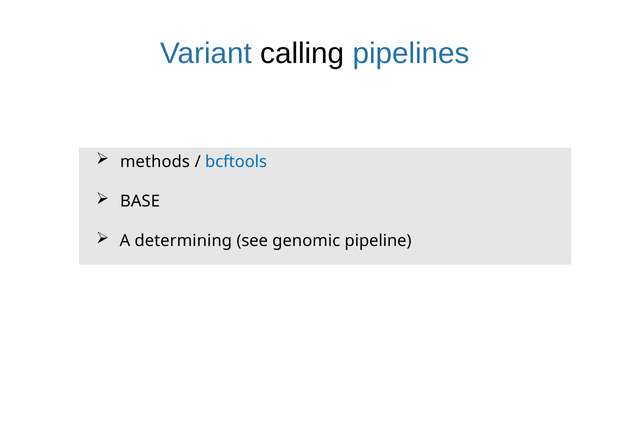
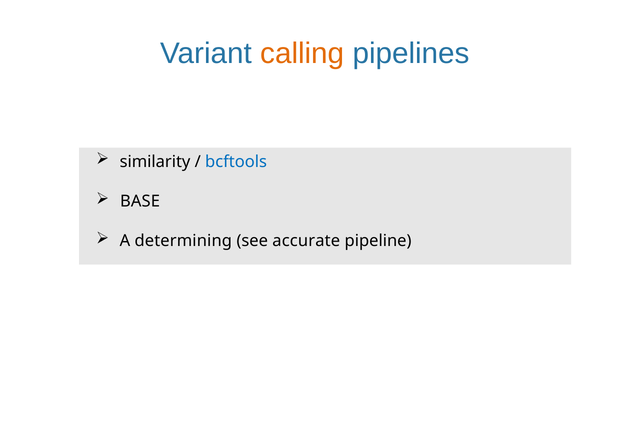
calling colour: black -> orange
methods: methods -> similarity
genomic: genomic -> accurate
